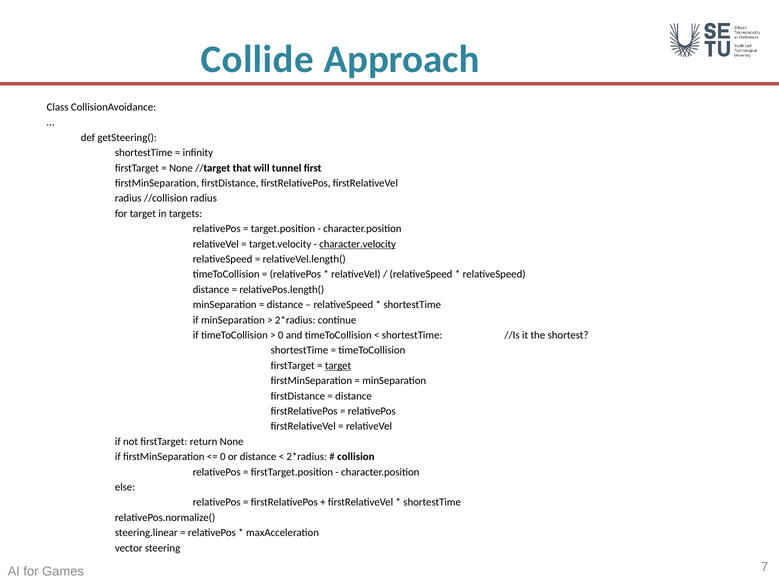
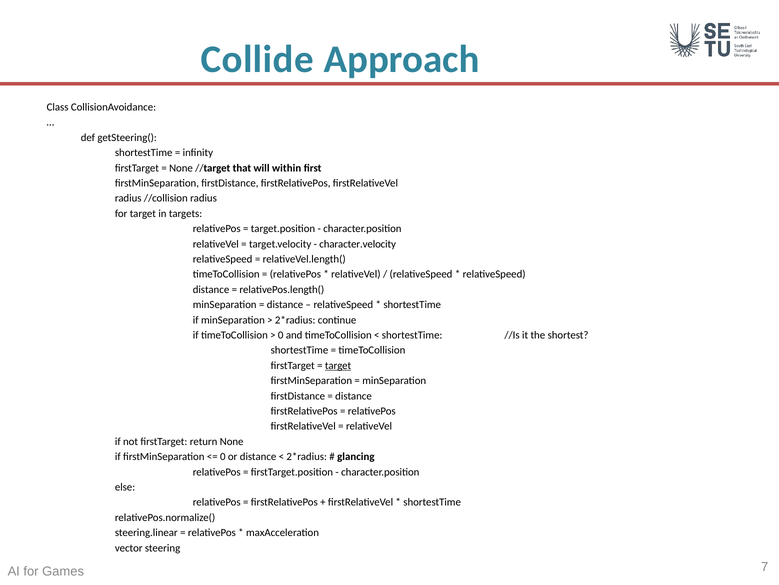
tunnel: tunnel -> within
character.velocity underline: present -> none
collision: collision -> glancing
